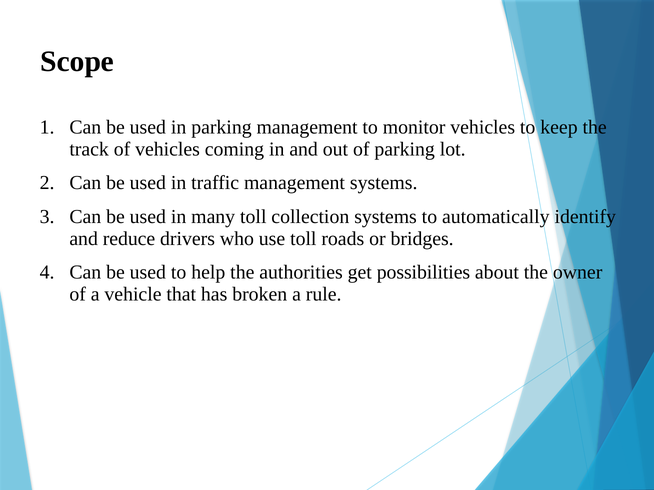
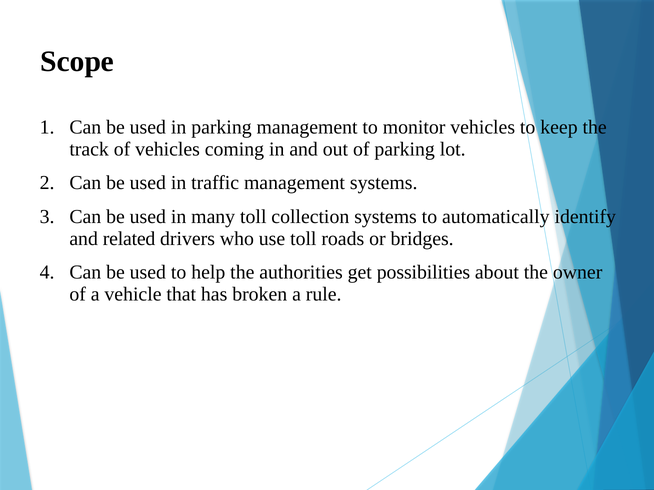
reduce: reduce -> related
